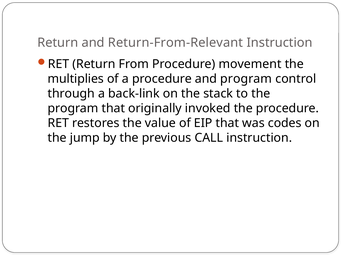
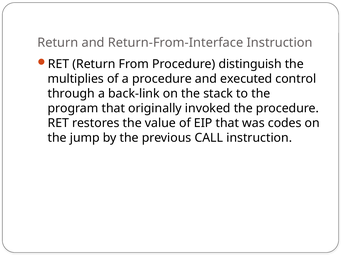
Return-From-Relevant: Return-From-Relevant -> Return-From-Interface
movement: movement -> distinguish
and program: program -> executed
